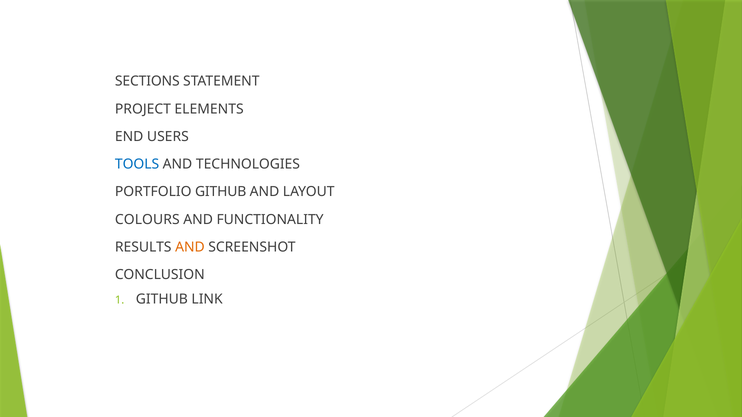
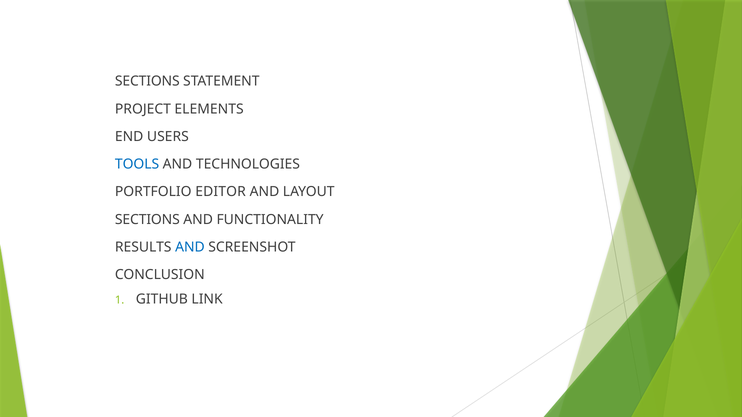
PORTFOLIO GITHUB: GITHUB -> EDITOR
COLOURS at (147, 220): COLOURS -> SECTIONS
AND at (190, 247) colour: orange -> blue
